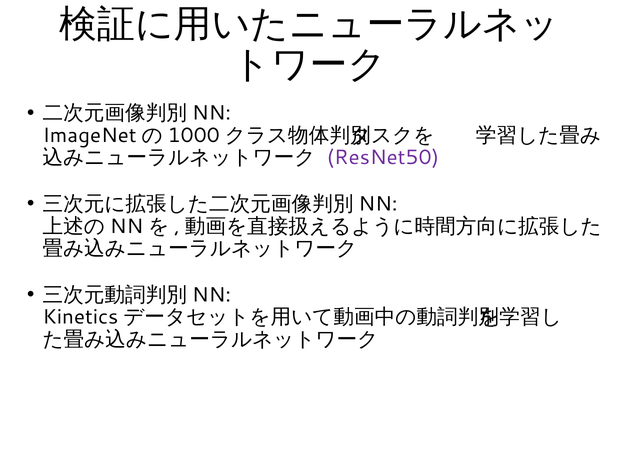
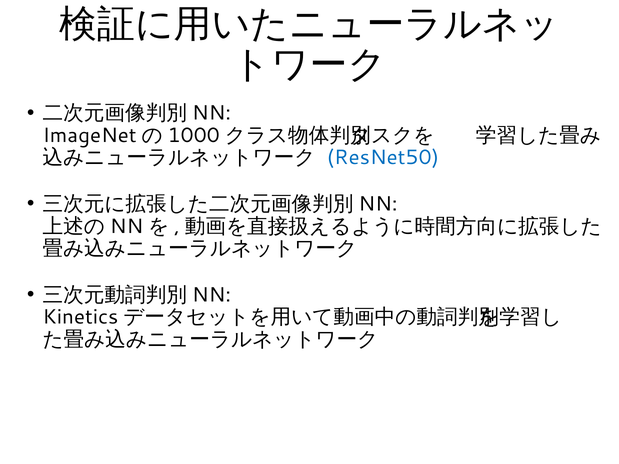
ResNet50 colour: purple -> blue
